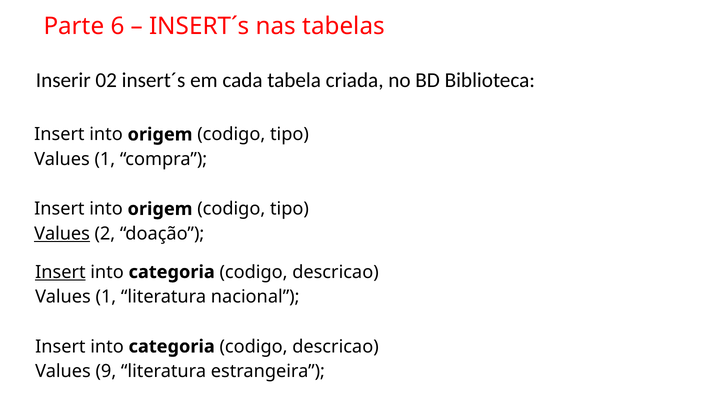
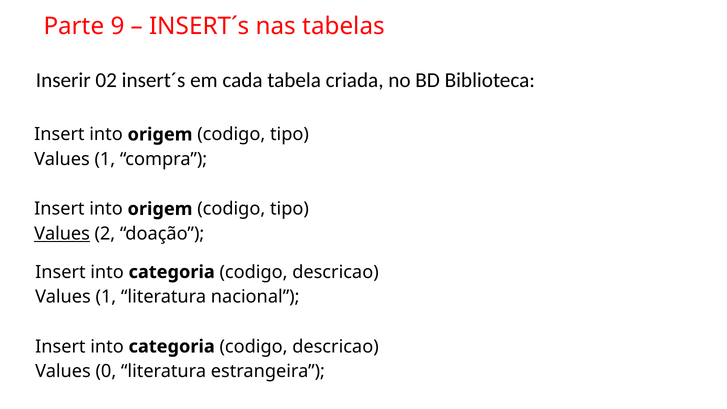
6: 6 -> 9
Insert at (60, 272) underline: present -> none
9: 9 -> 0
